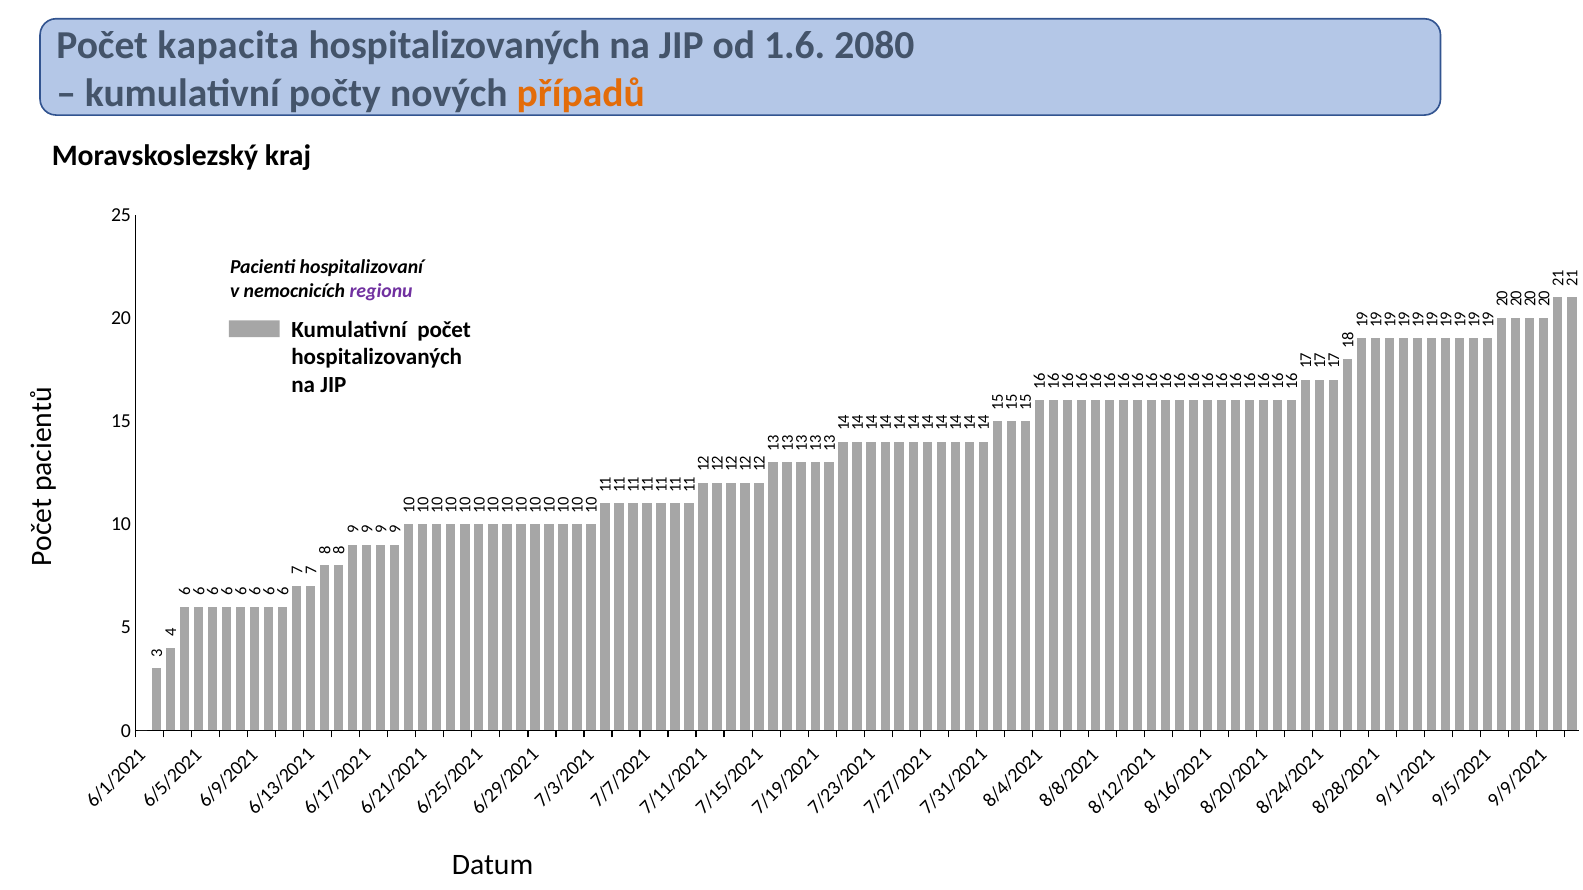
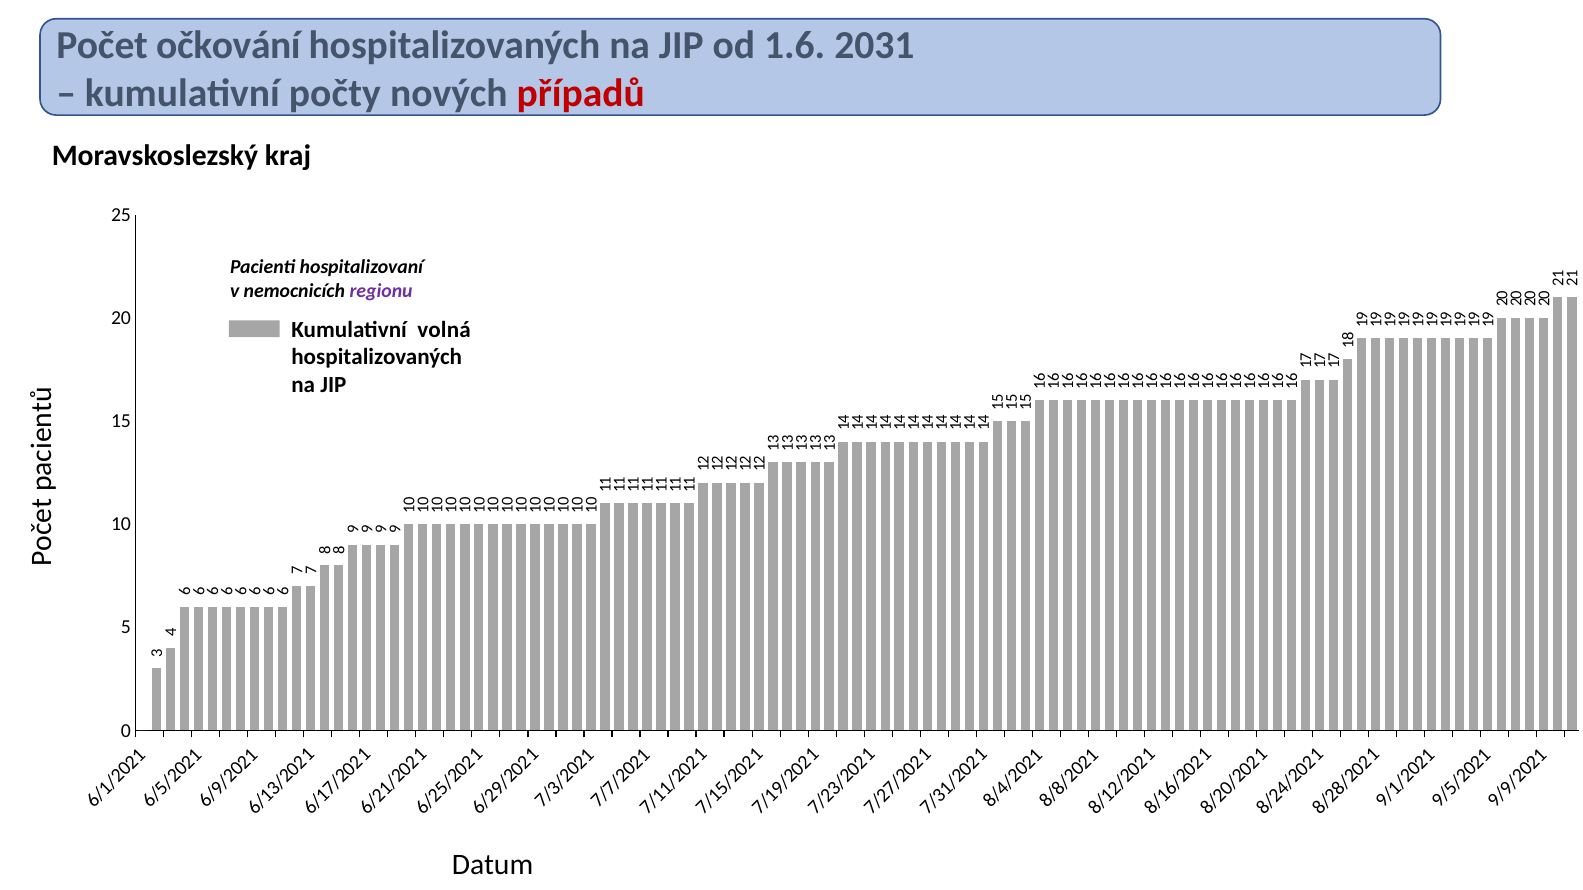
kapacita: kapacita -> očkování
2080: 2080 -> 2031
případů colour: orange -> red
Kumulativní počet: počet -> volná
